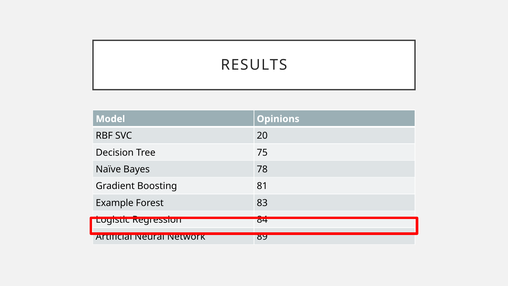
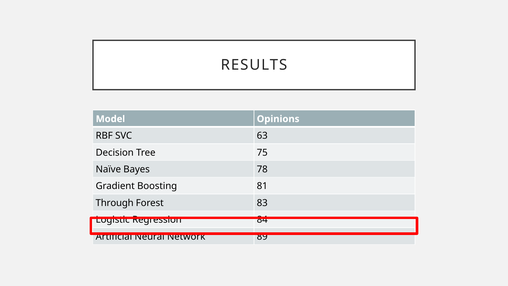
20: 20 -> 63
Example: Example -> Through
